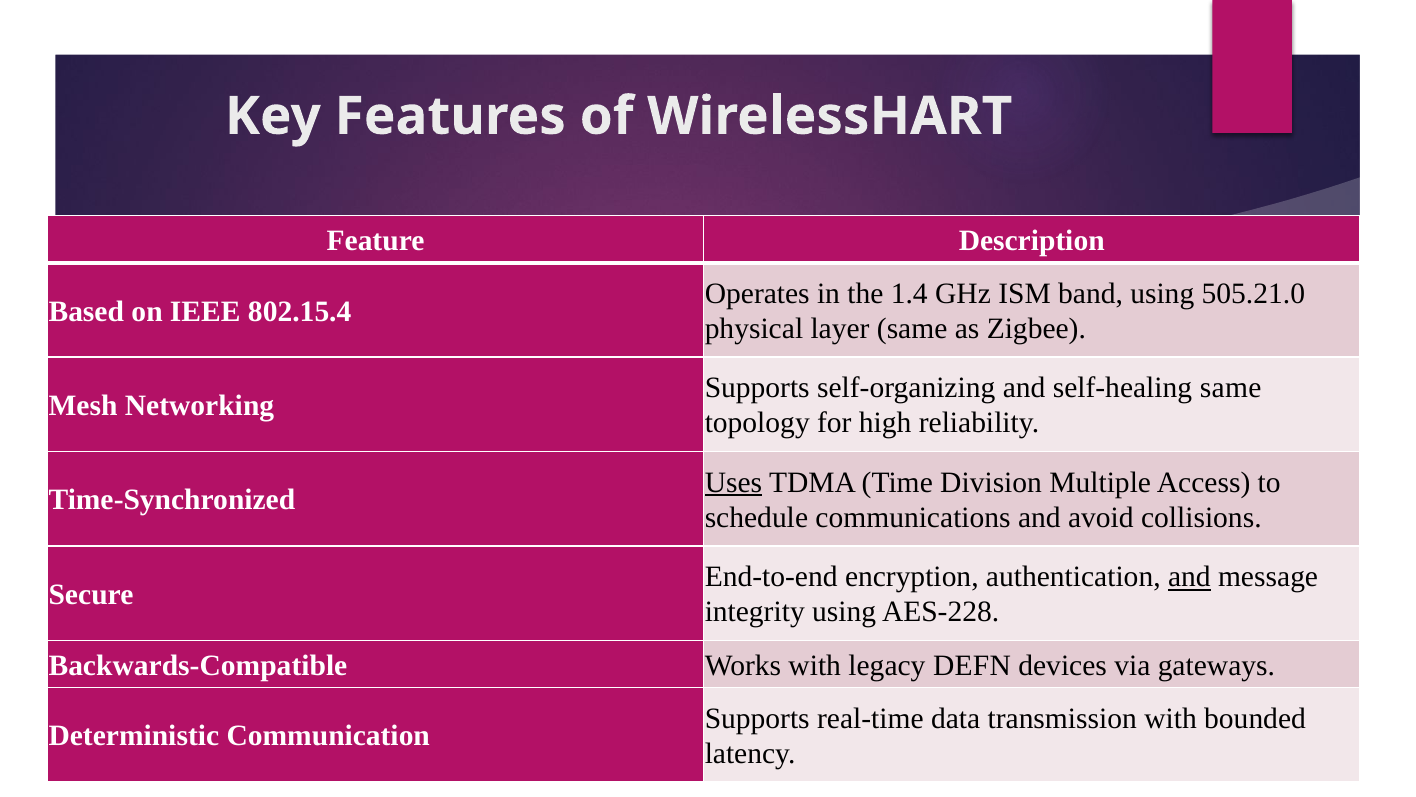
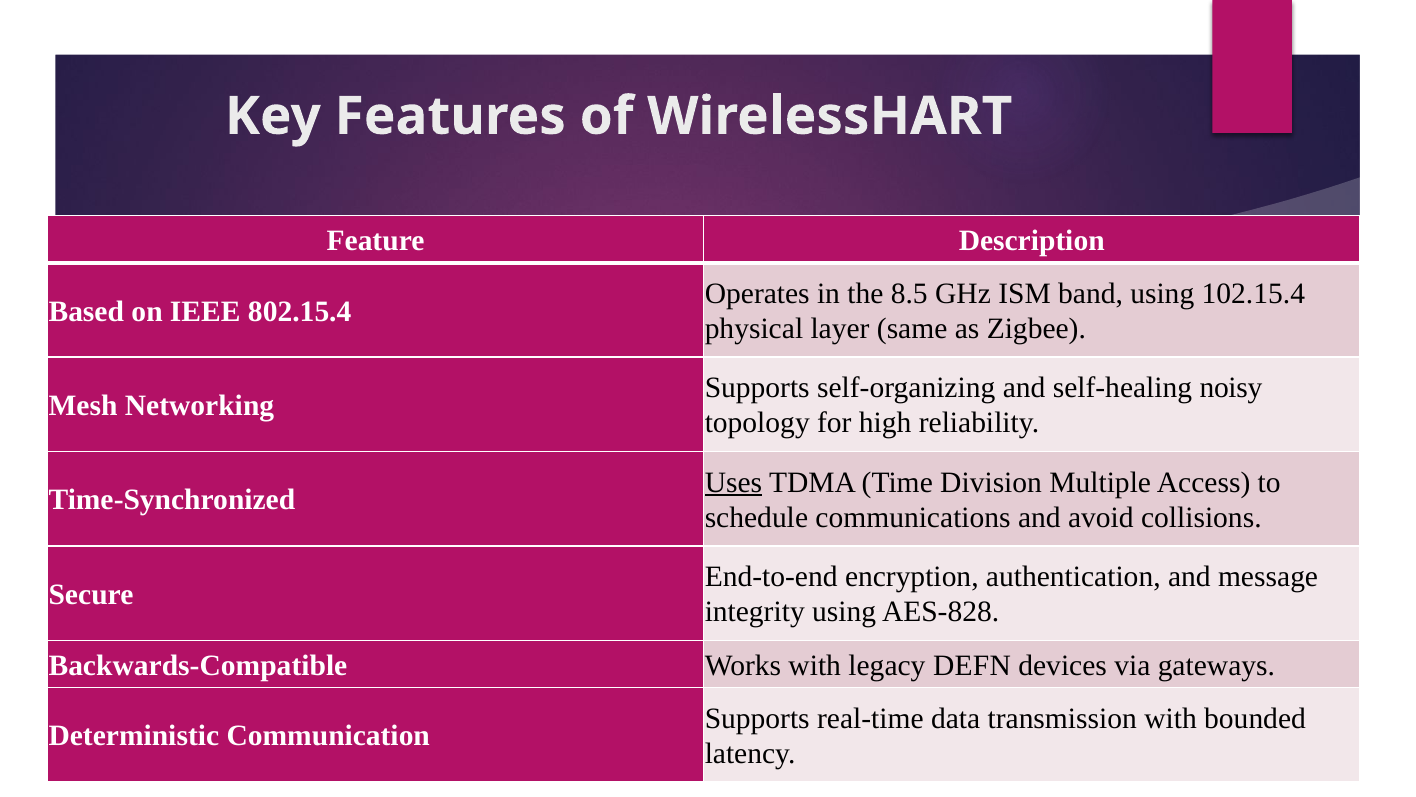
1.4: 1.4 -> 8.5
505.21.0: 505.21.0 -> 102.15.4
self-healing same: same -> noisy
and at (1189, 577) underline: present -> none
AES-228: AES-228 -> AES-828
